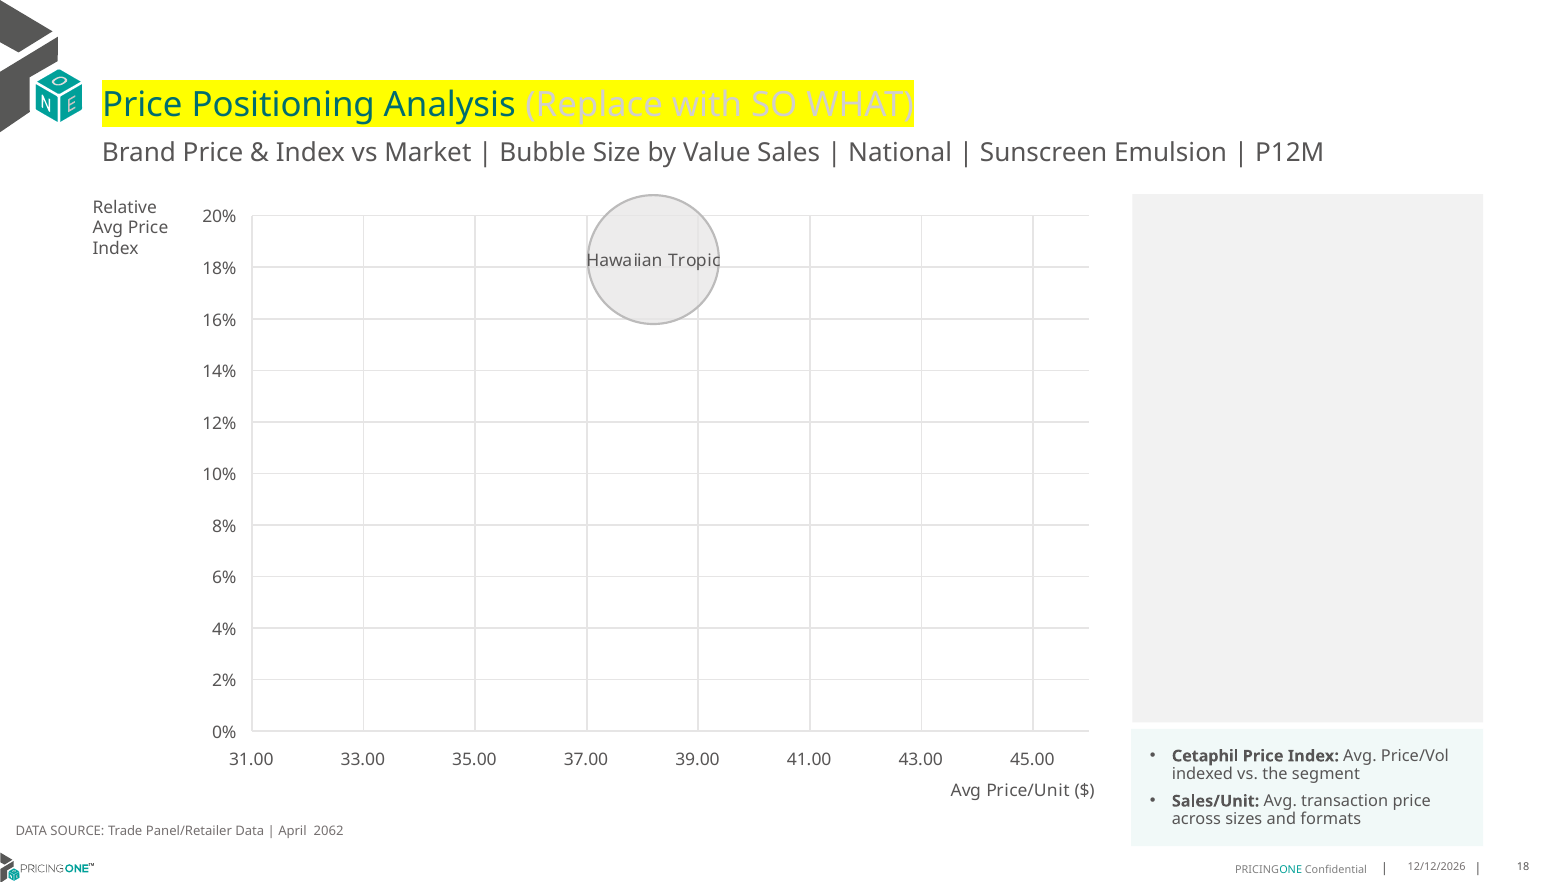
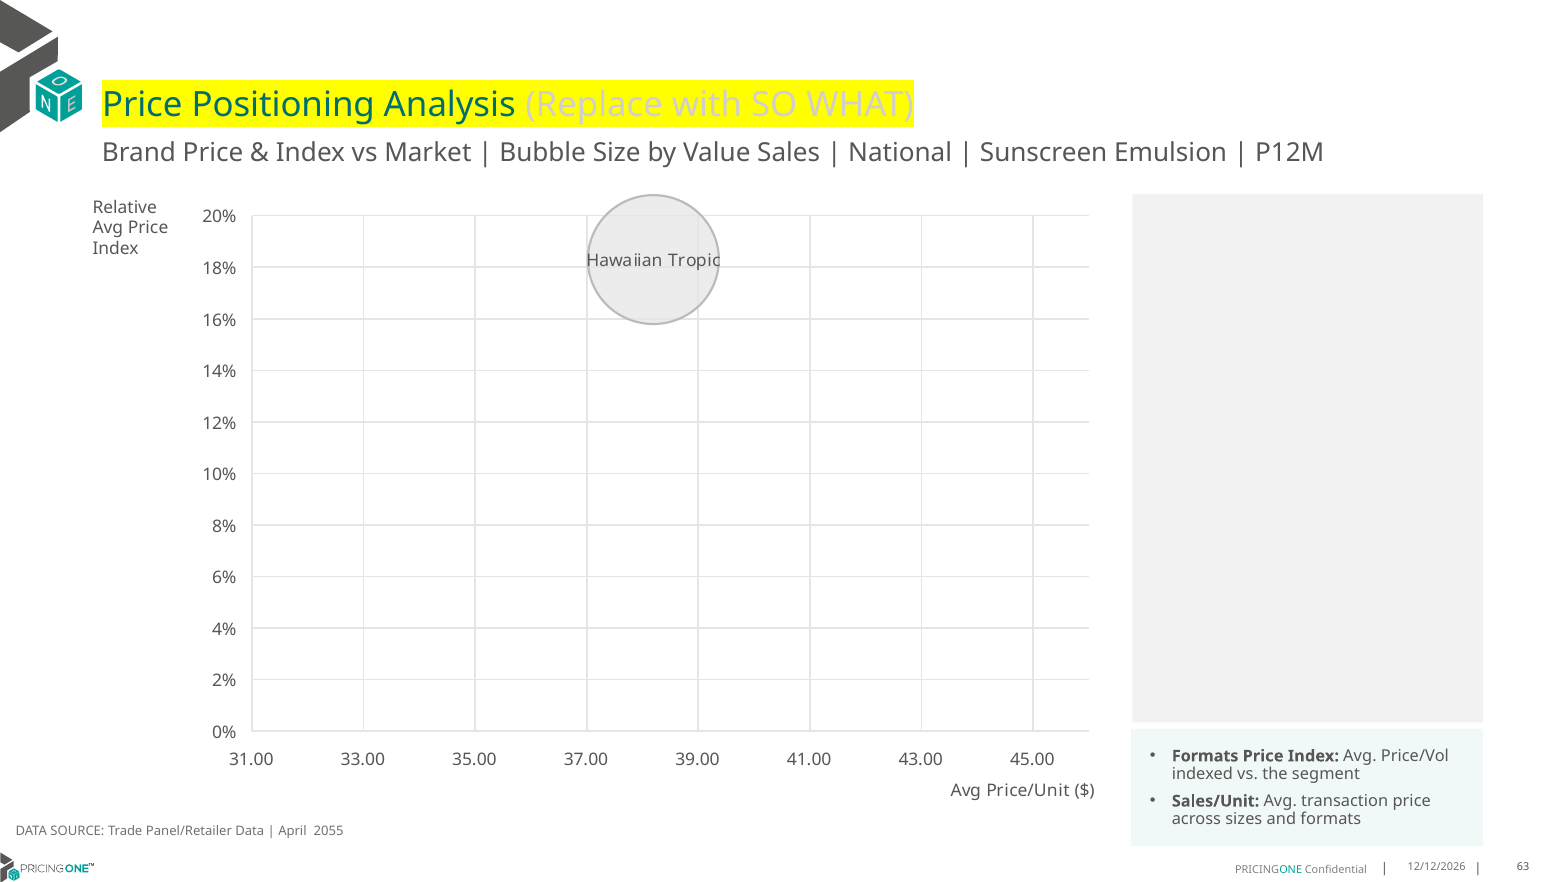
Cetaphil at (1205, 756): Cetaphil -> Formats
2062: 2062 -> 2055
18: 18 -> 63
